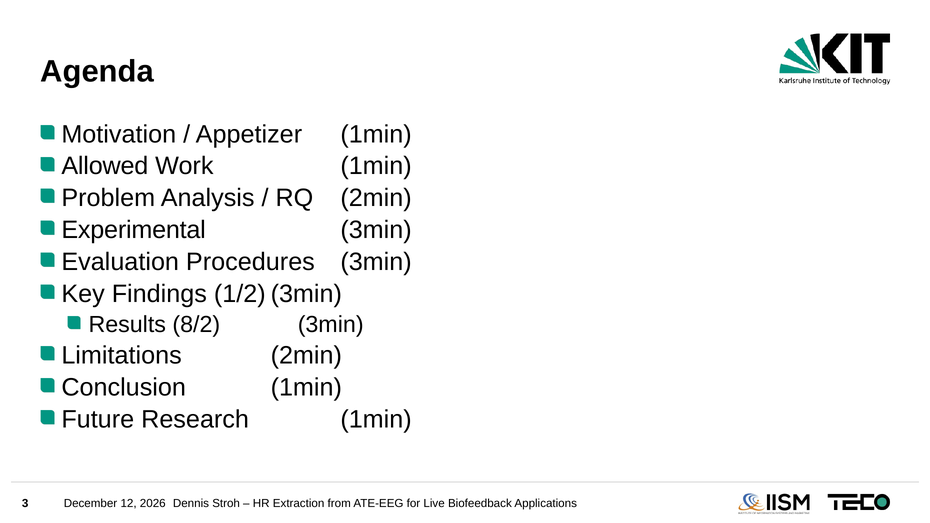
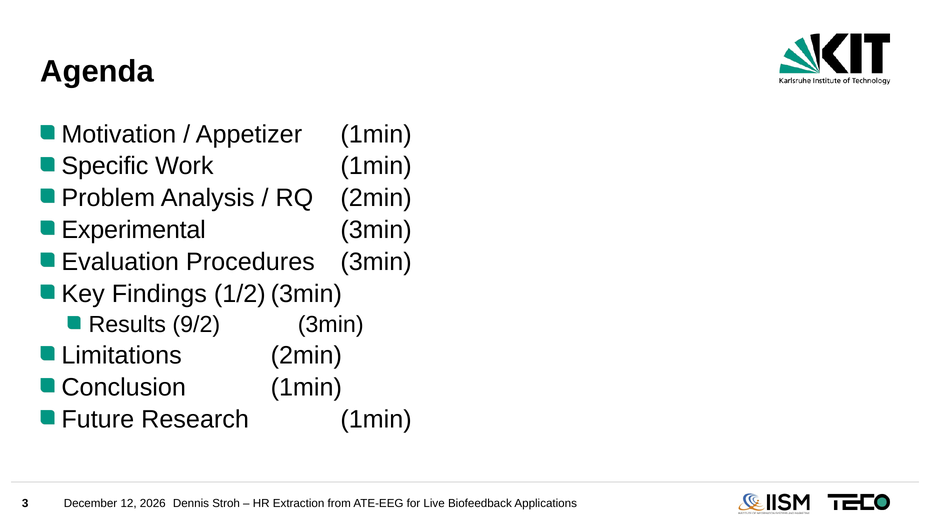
Allowed: Allowed -> Specific
8/2: 8/2 -> 9/2
